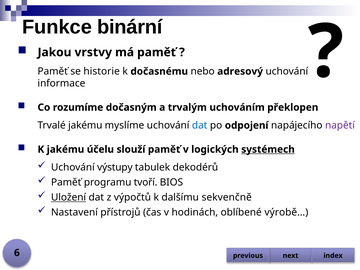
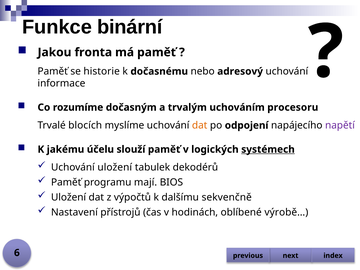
vrstvy: vrstvy -> fronta
překlopen: překlopen -> procesoru
Trvalé jakému: jakému -> blocích
dat at (200, 125) colour: blue -> orange
Uchování výstupy: výstupy -> uložení
tvoří: tvoří -> mají
Uložení at (69, 197) underline: present -> none
